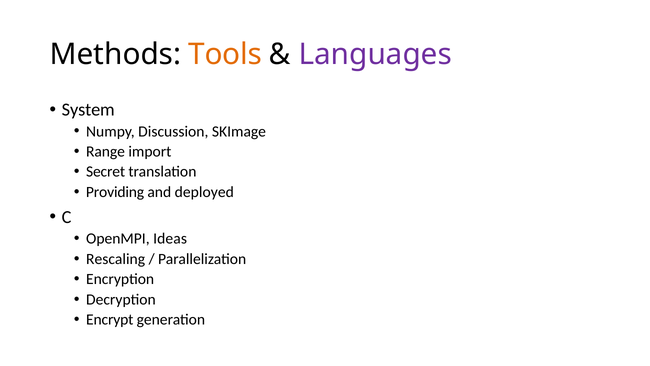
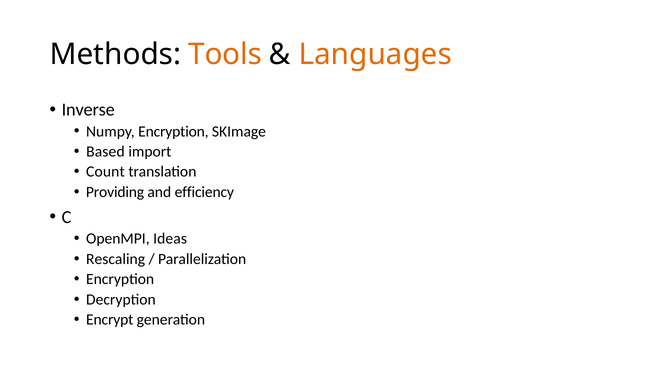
Languages colour: purple -> orange
System: System -> Inverse
Numpy Discussion: Discussion -> Encryption
Range: Range -> Based
Secret: Secret -> Count
deployed: deployed -> efficiency
